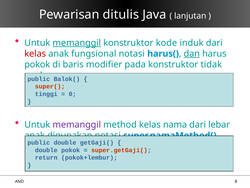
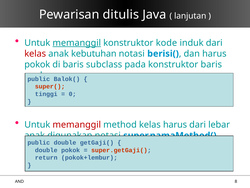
fungsional: fungsional -> kebutuhan
harus(: harus( -> berisi(
dan underline: present -> none
modifier: modifier -> subclass
konstruktor tidak: tidak -> baris
memanggil at (77, 124) colour: purple -> red
kelas nama: nama -> harus
